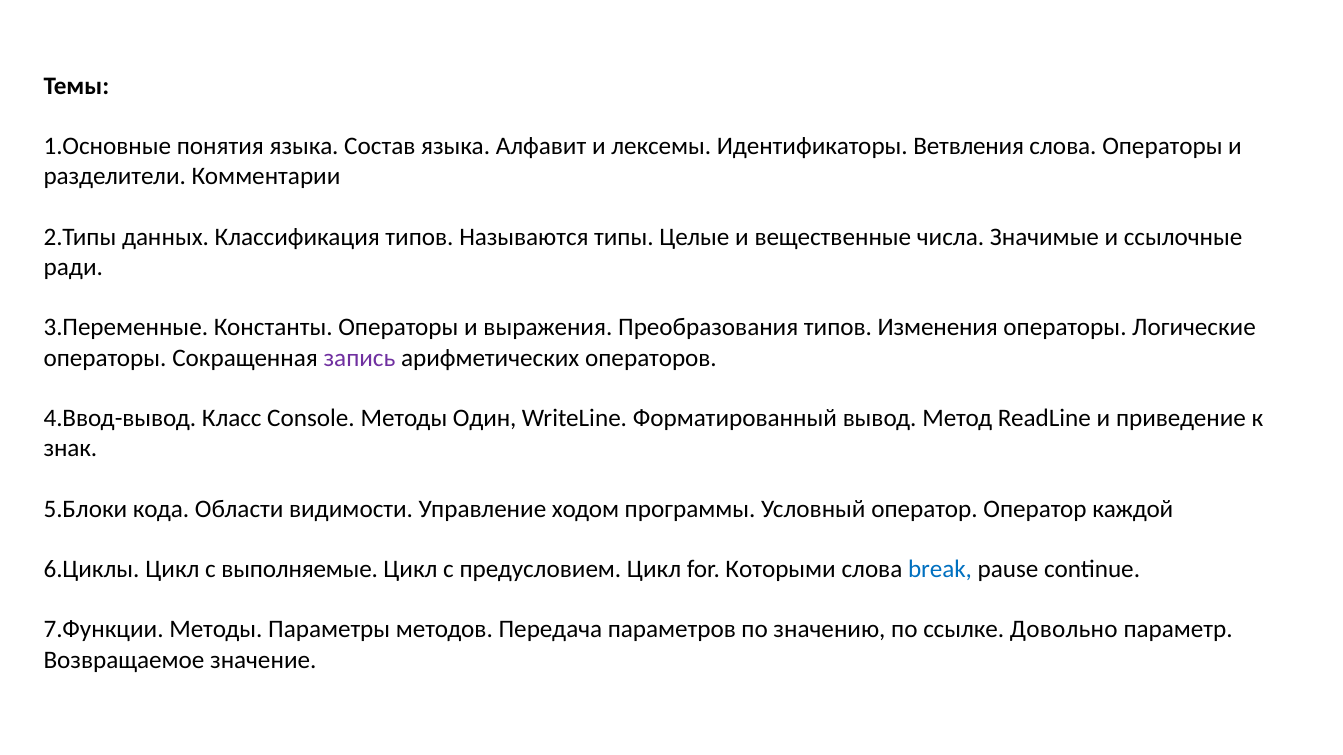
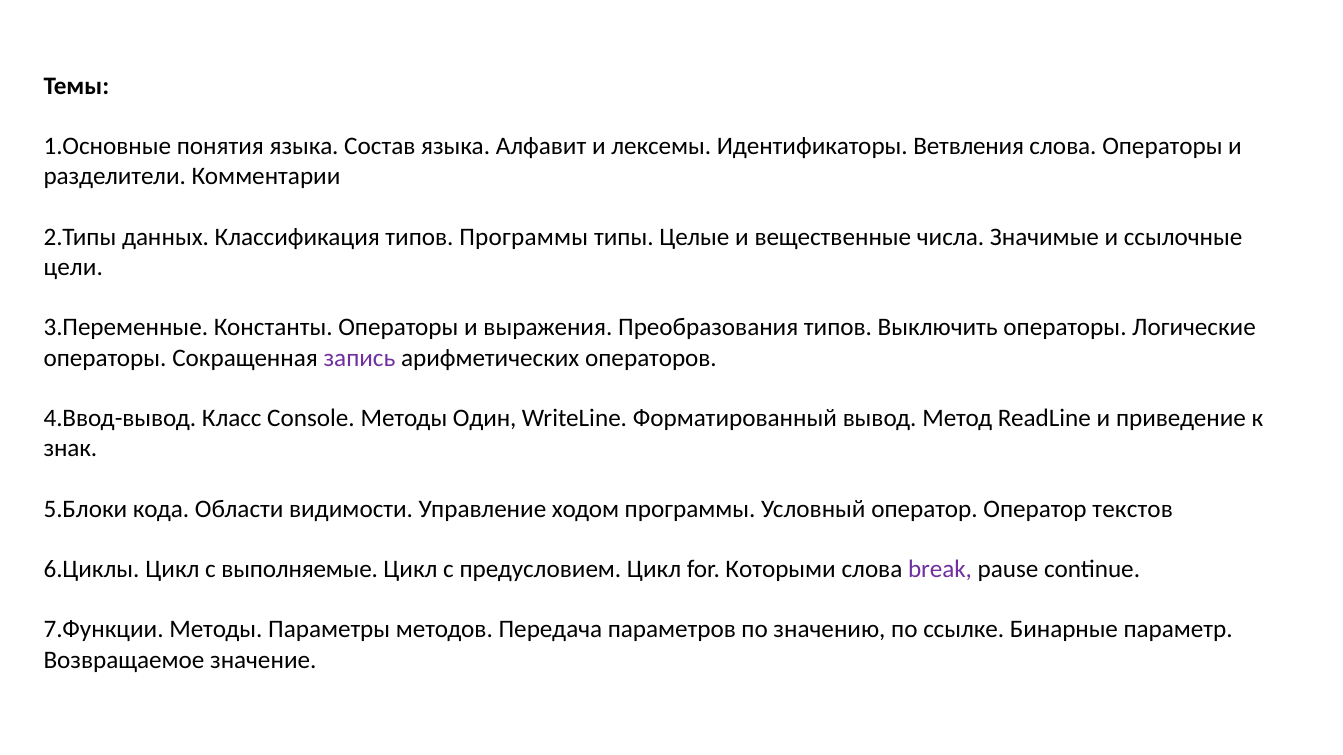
типов Называются: Называются -> Программы
ради: ради -> цели
Изменения: Изменения -> Выключить
каждой: каждой -> текстов
break colour: blue -> purple
Довольно: Довольно -> Бинарные
